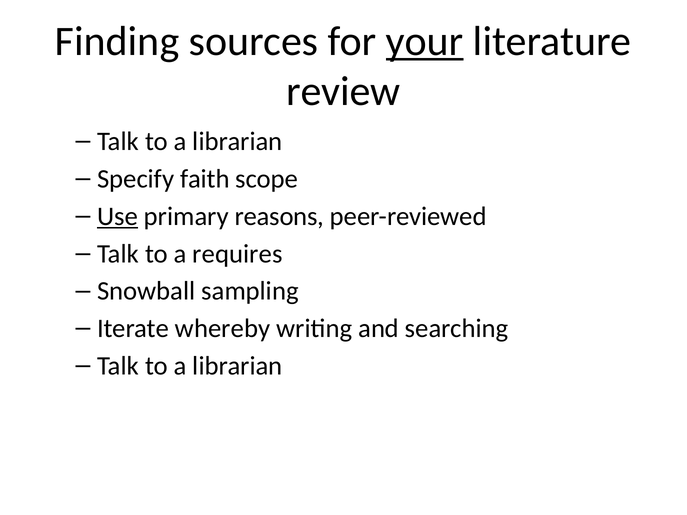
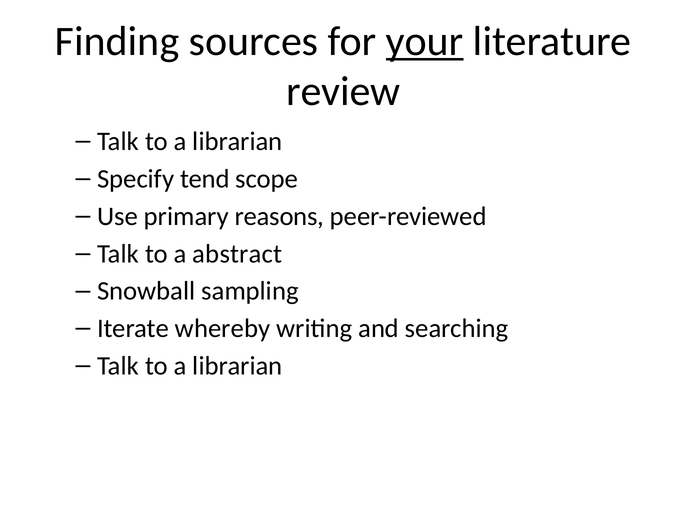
faith: faith -> tend
Use underline: present -> none
requires: requires -> abstract
